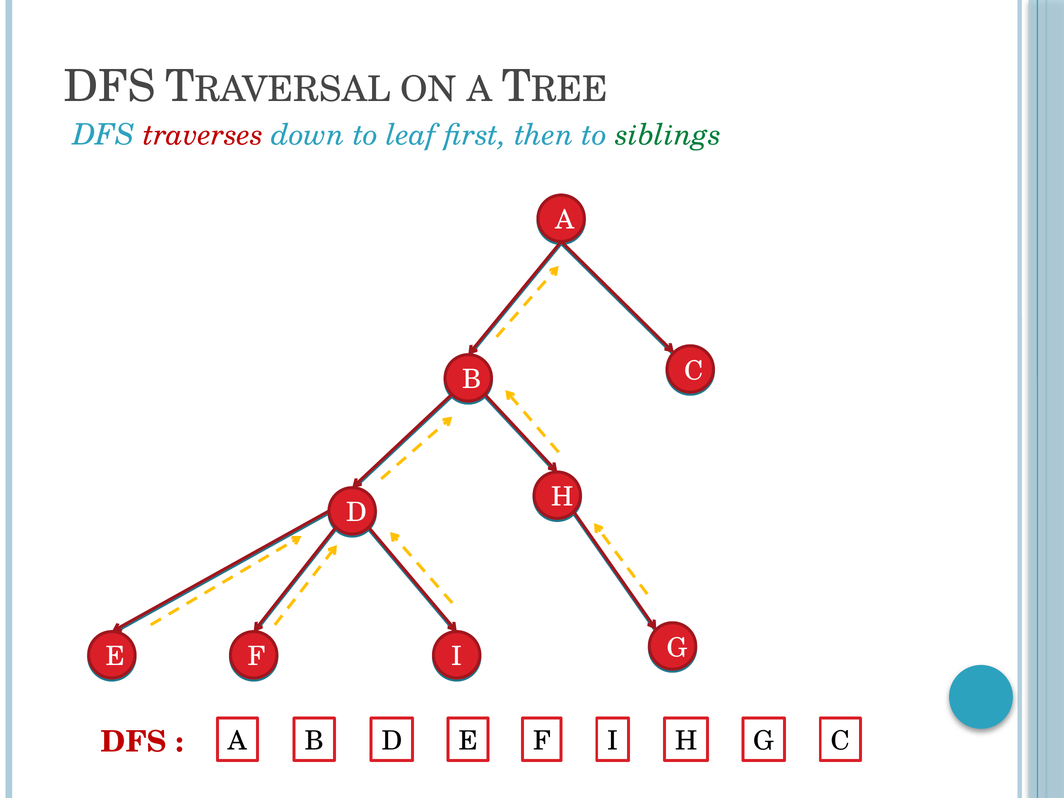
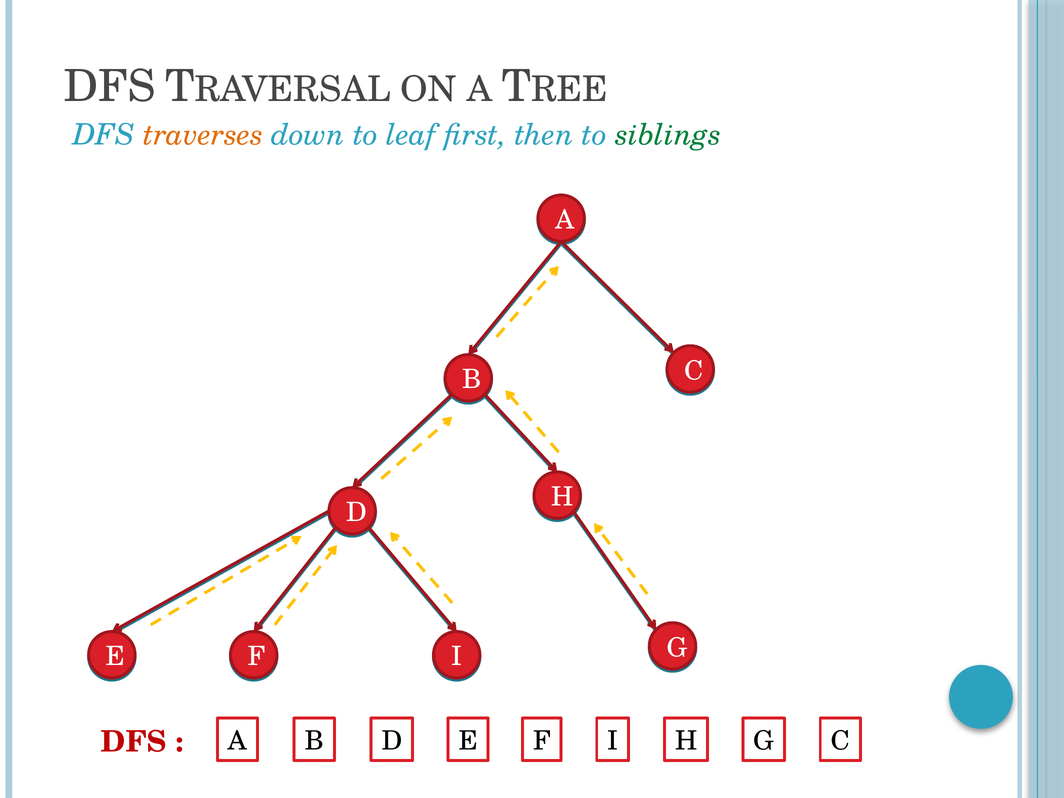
traverses colour: red -> orange
